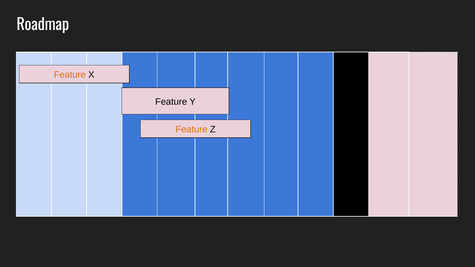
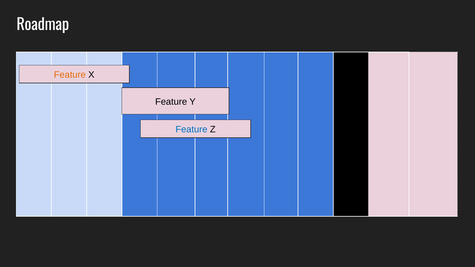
Feature at (191, 129) colour: orange -> blue
